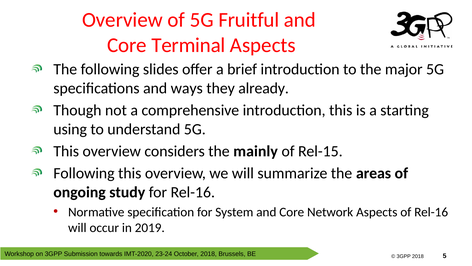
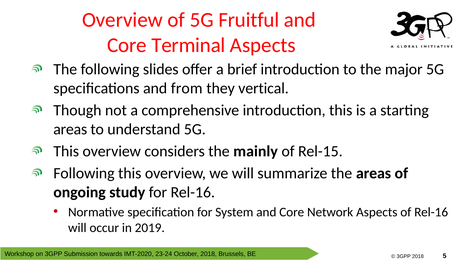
ways: ways -> from
already: already -> vertical
using at (70, 129): using -> areas
